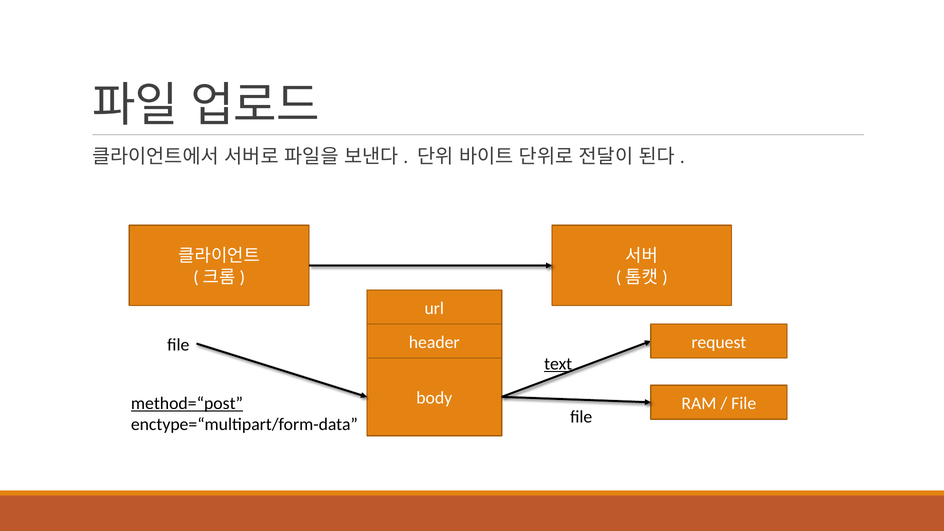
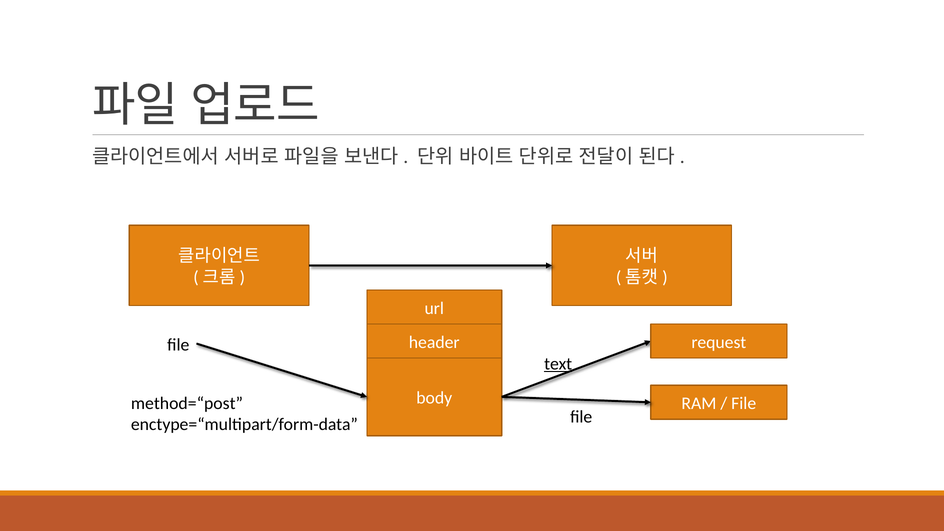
method=“post underline: present -> none
